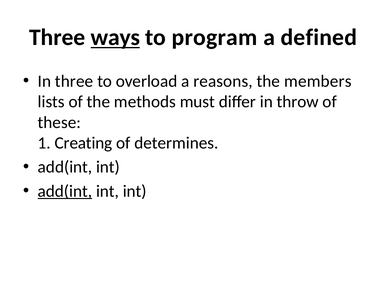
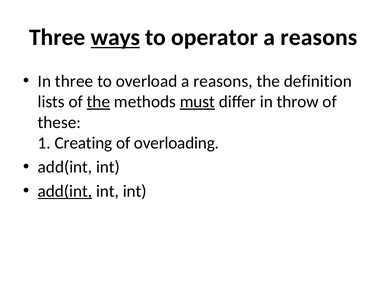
program: program -> operator
defined at (319, 37): defined -> reasons
members: members -> definition
the at (98, 102) underline: none -> present
must underline: none -> present
determines: determines -> overloading
